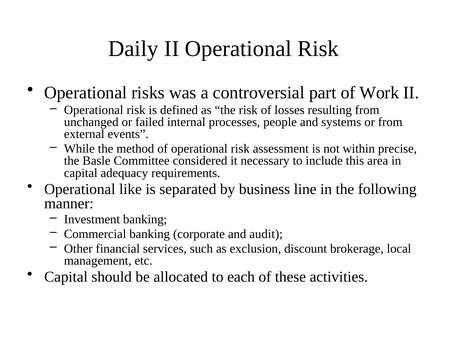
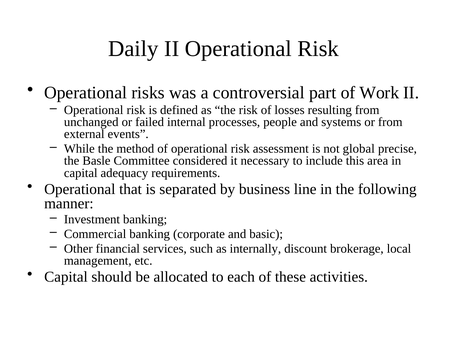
within: within -> global
like: like -> that
audit: audit -> basic
exclusion: exclusion -> internally
